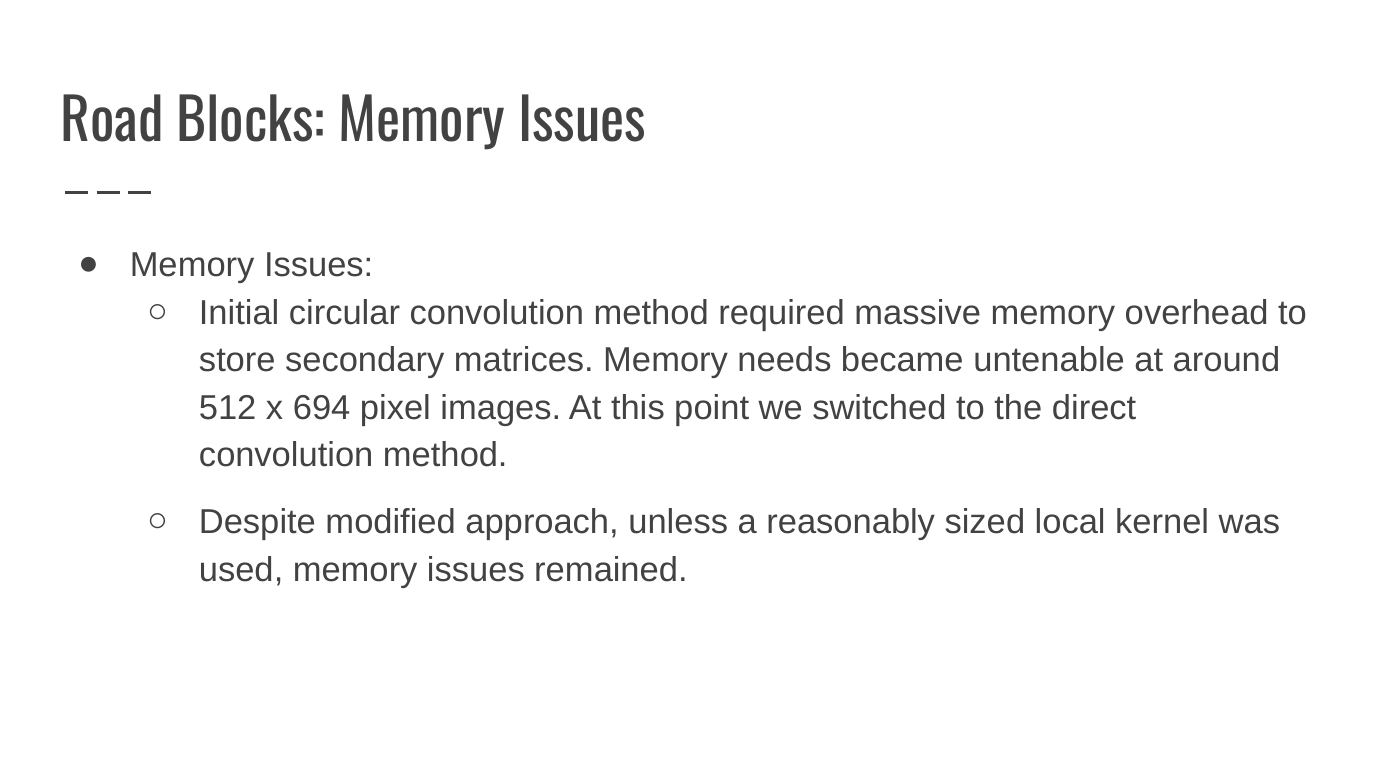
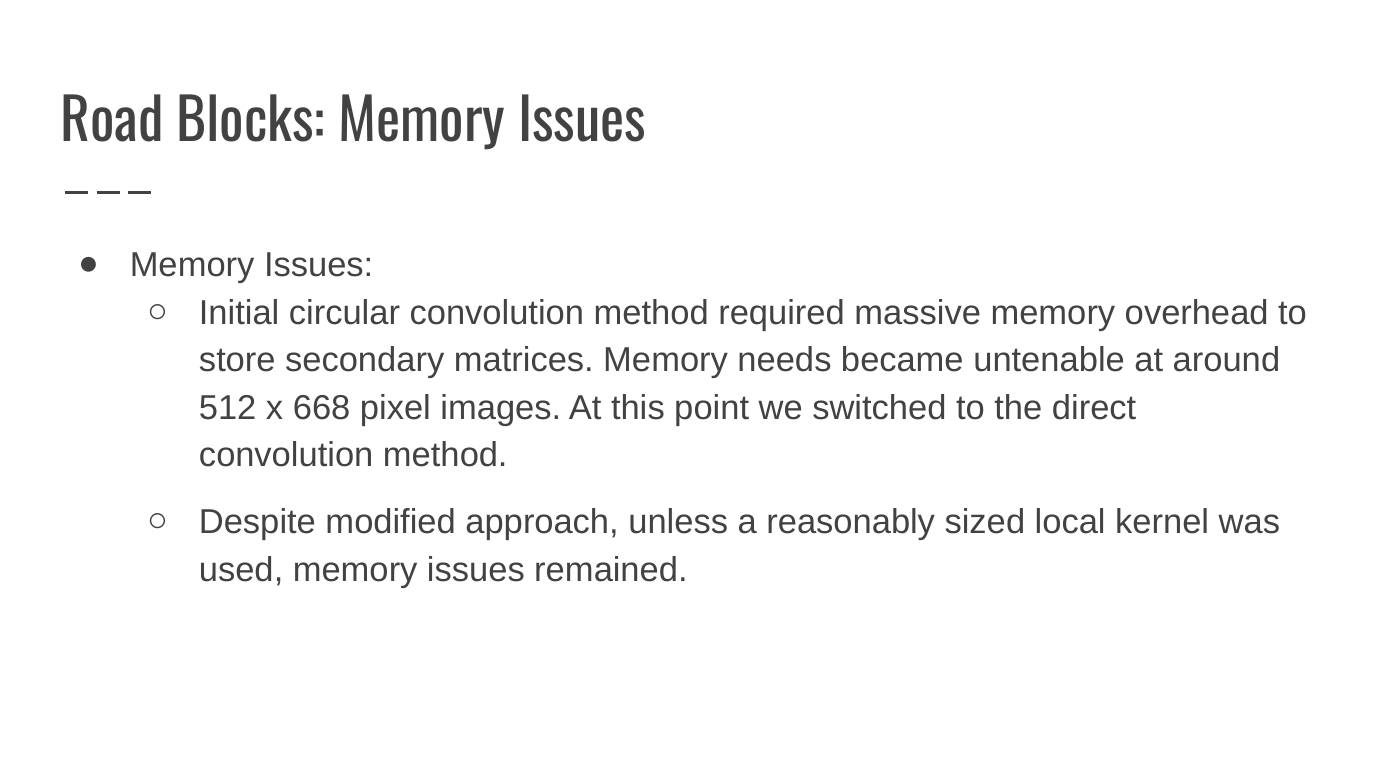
694: 694 -> 668
